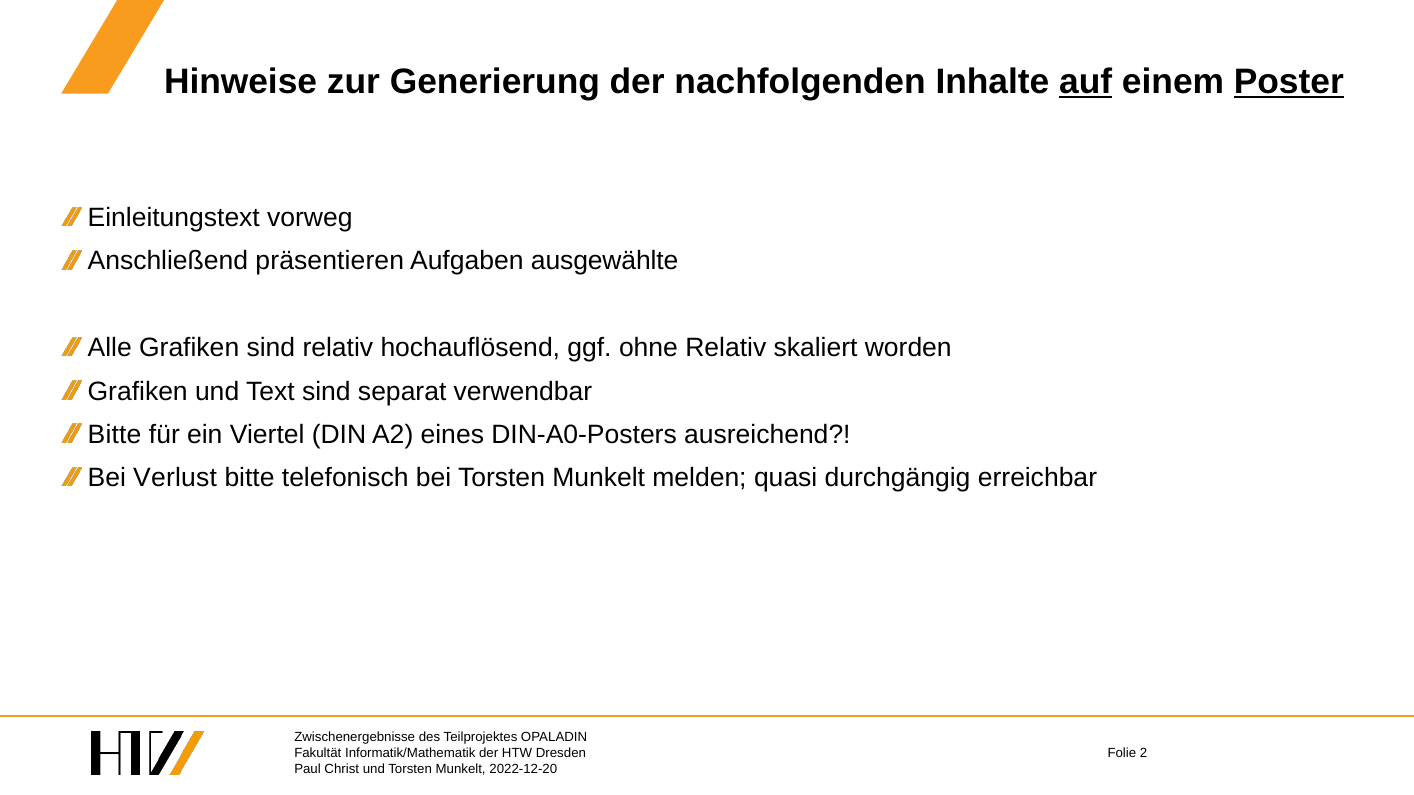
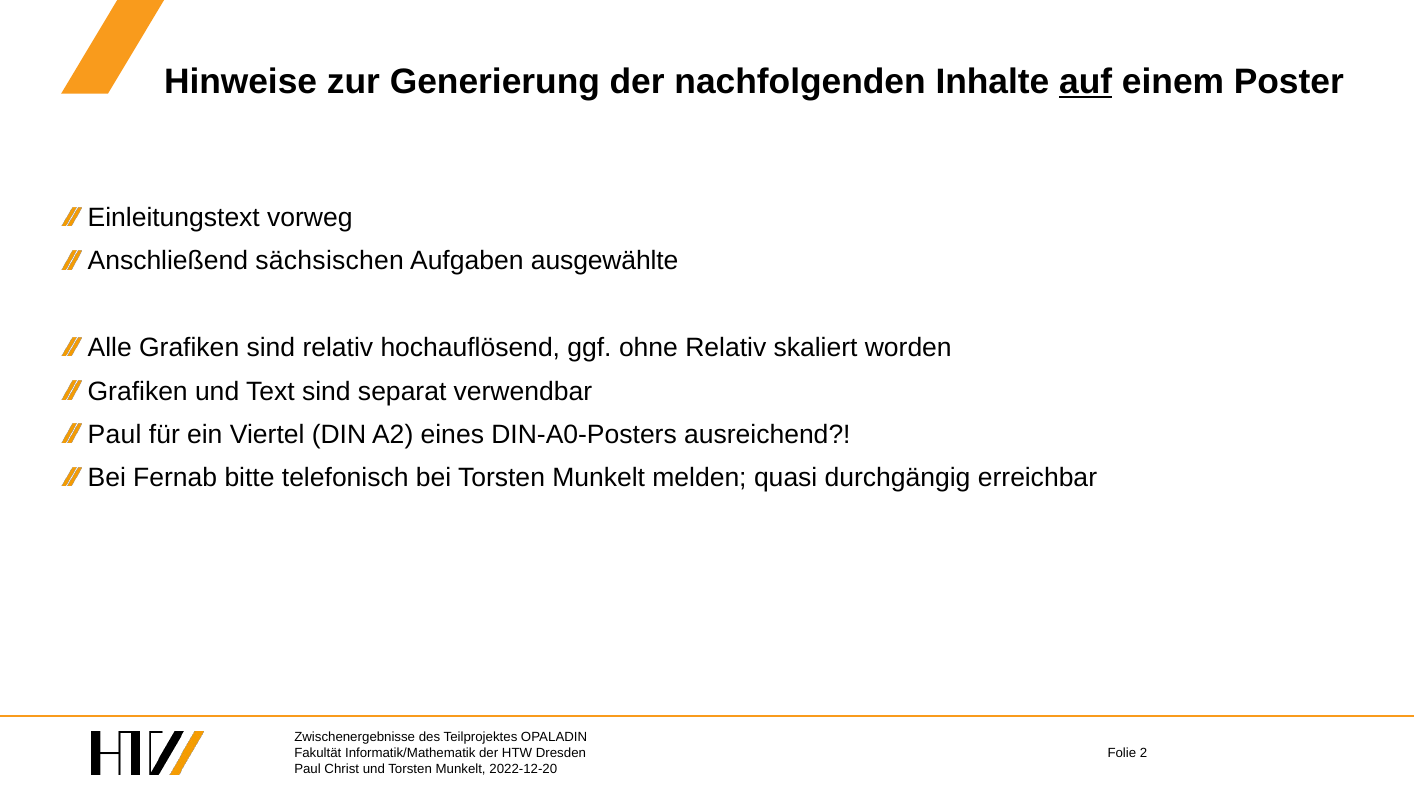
Poster underline: present -> none
präsentieren: präsentieren -> sächsischen
Bitte at (115, 435): Bitte -> Paul
Verlust: Verlust -> Fernab
